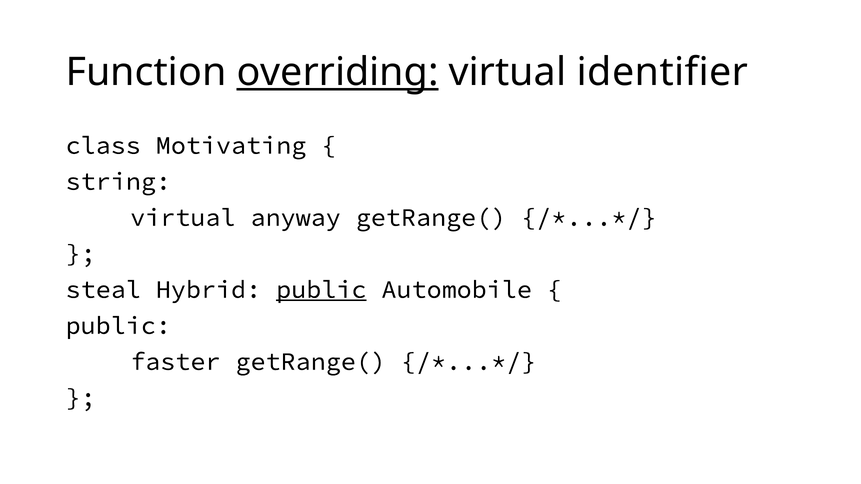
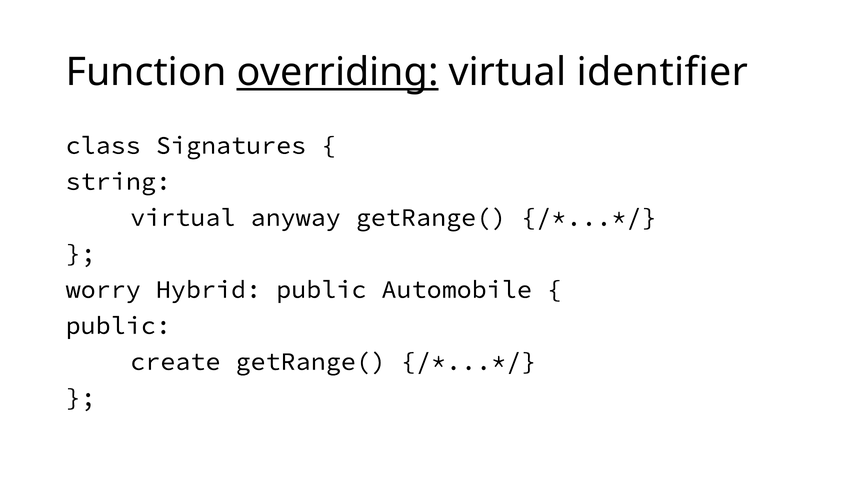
Motivating: Motivating -> Signatures
steal: steal -> worry
public at (321, 290) underline: present -> none
faster: faster -> create
